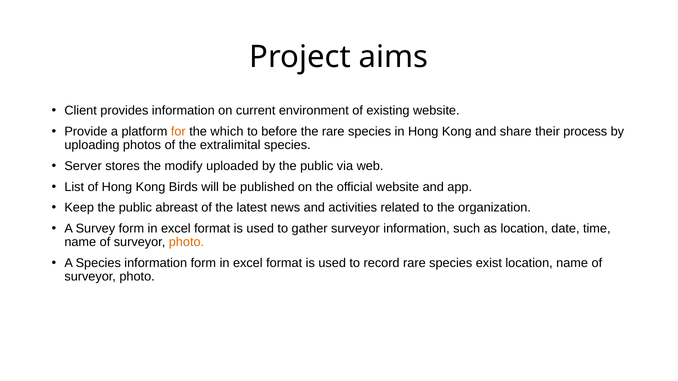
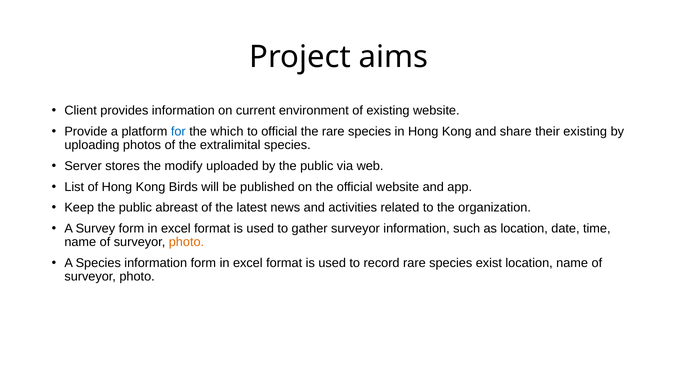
for colour: orange -> blue
to before: before -> official
their process: process -> existing
